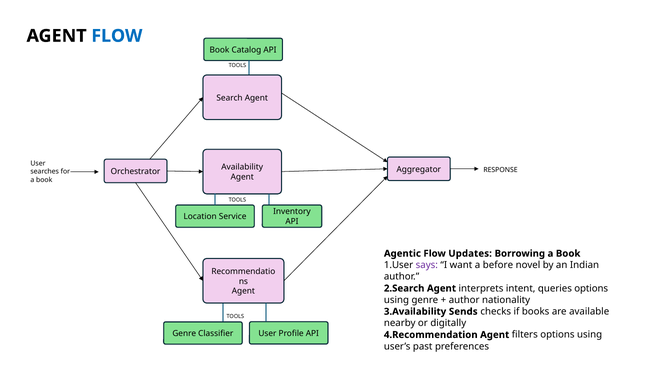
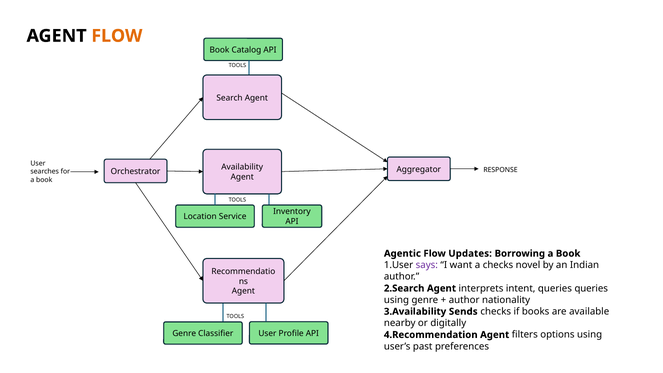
FLOW at (117, 36) colour: blue -> orange
a before: before -> checks
queries options: options -> queries
